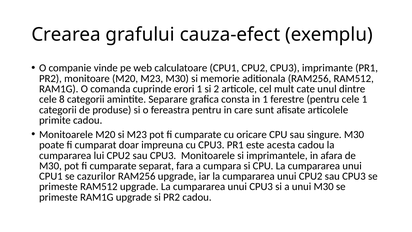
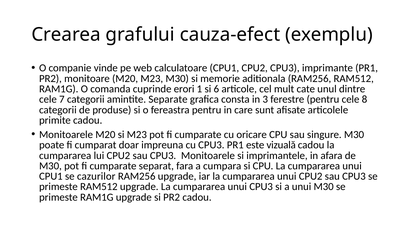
2: 2 -> 6
8: 8 -> 7
Separare: Separare -> Separate
in 1: 1 -> 3
cele 1: 1 -> 8
acesta: acesta -> vizuală
